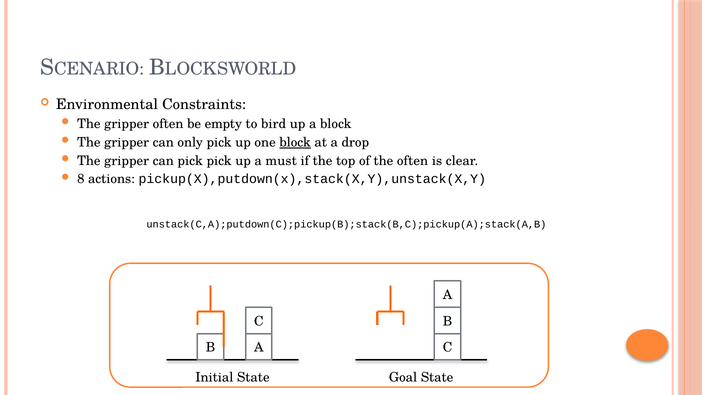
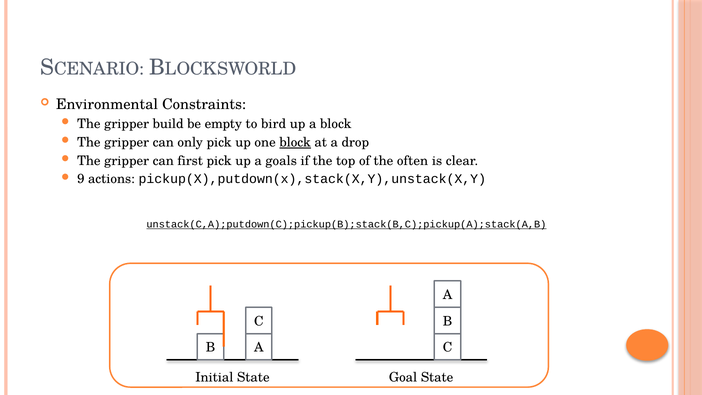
gripper often: often -> build
can pick: pick -> first
must: must -> goals
8: 8 -> 9
unstack(C,A);putdown(C);pickup(B);stack(B,C);pickup(A);stack(A,B underline: none -> present
